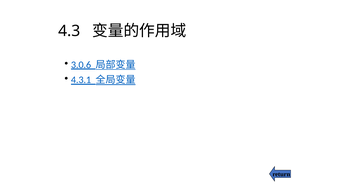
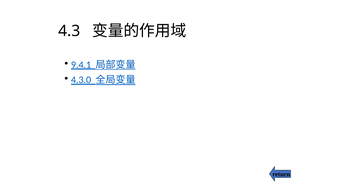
3.0.6: 3.0.6 -> 9.4.1
4.3.1: 4.3.1 -> 4.3.0
